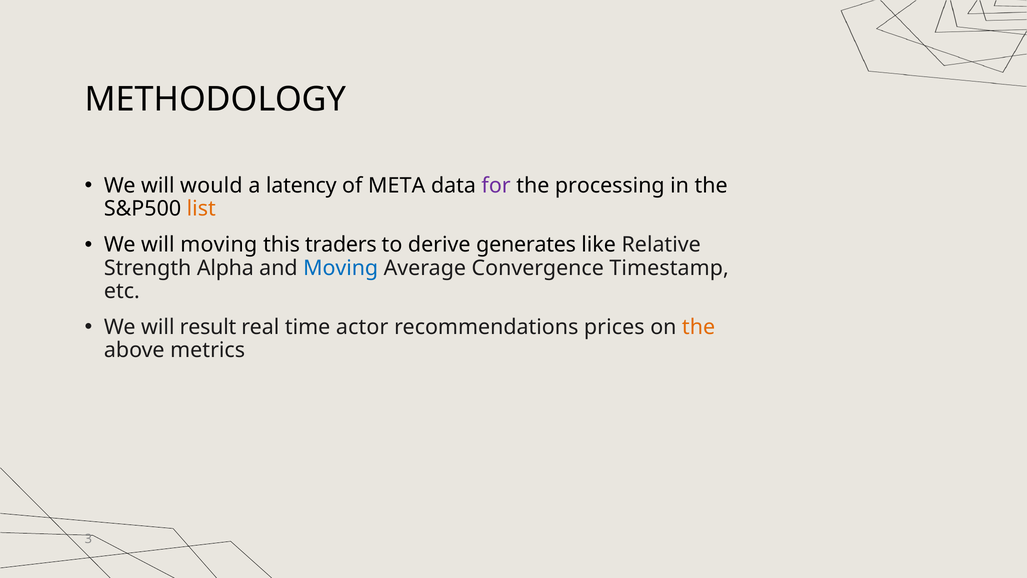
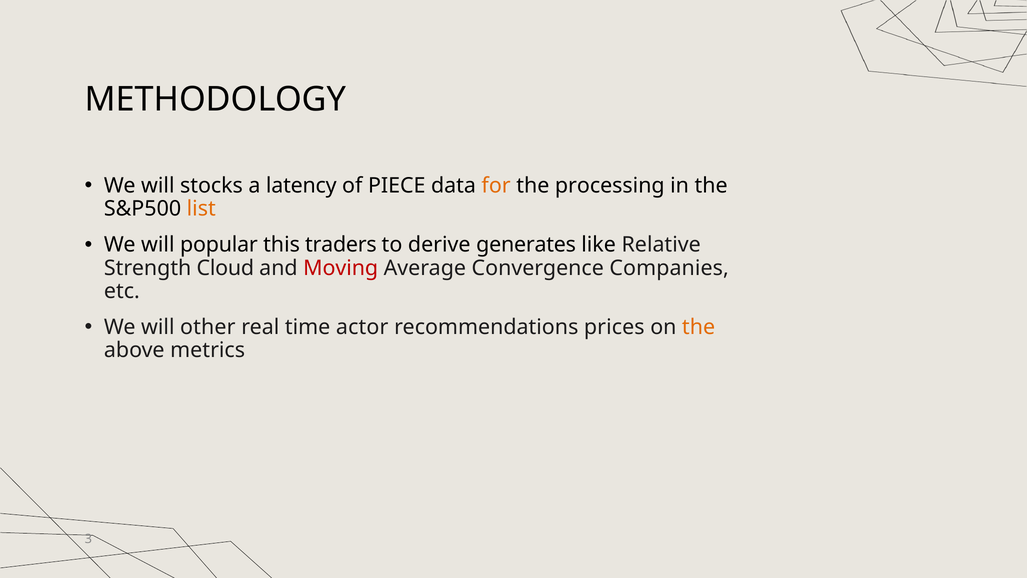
would: would -> stocks
META: META -> PIECE
for colour: purple -> orange
will moving: moving -> popular
Alpha: Alpha -> Cloud
Moving at (341, 268) colour: blue -> red
Timestamp: Timestamp -> Companies
result: result -> other
